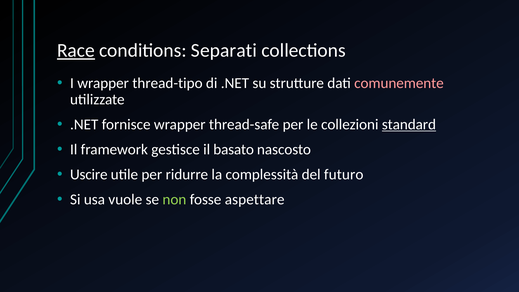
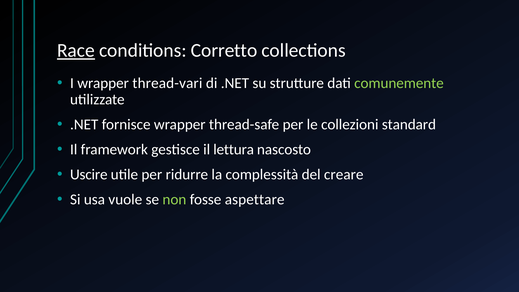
Separati: Separati -> Corretto
thread-tipo: thread-tipo -> thread-vari
comunemente colour: pink -> light green
standard underline: present -> none
basato: basato -> lettura
futuro: futuro -> creare
